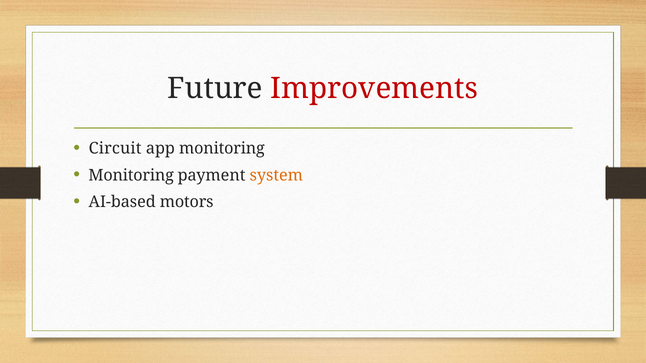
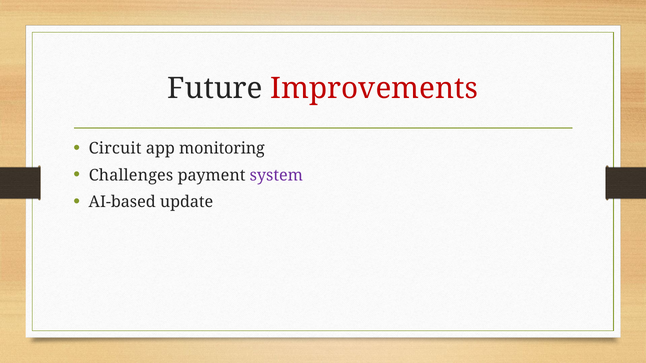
Monitoring at (131, 175): Monitoring -> Challenges
system colour: orange -> purple
motors: motors -> update
